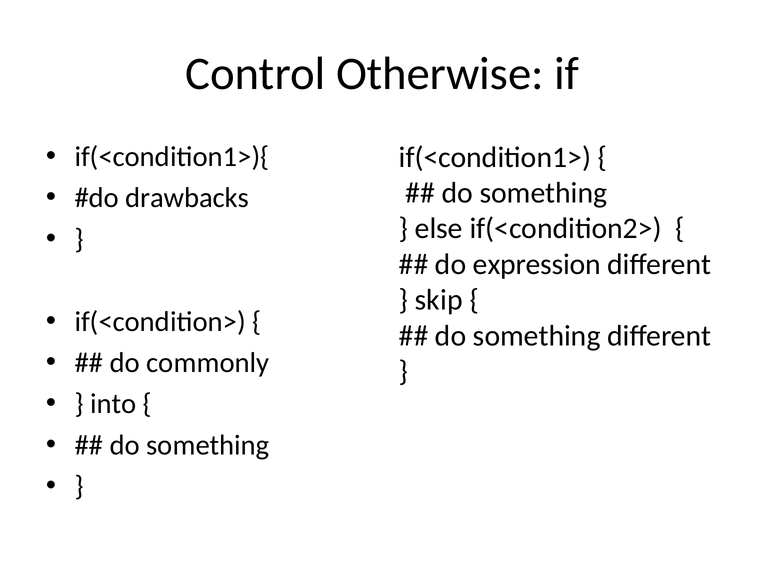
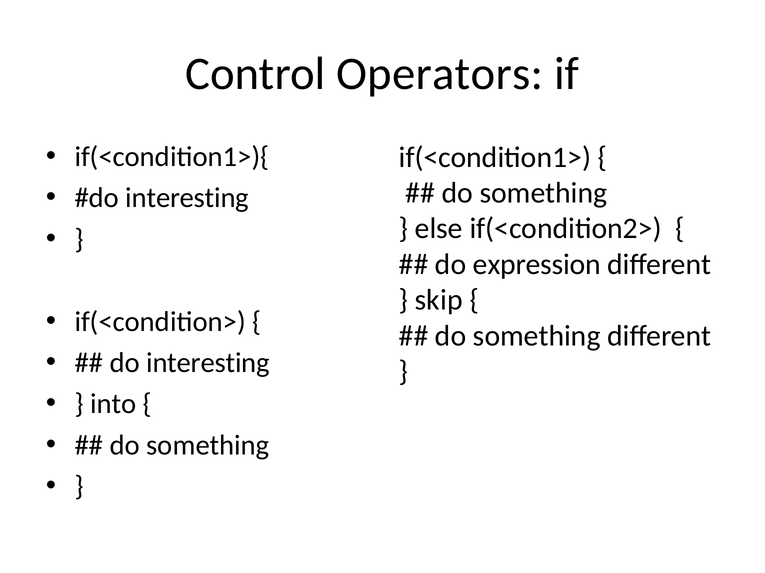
Otherwise: Otherwise -> Operators
drawbacks at (187, 198): drawbacks -> interesting
do commonly: commonly -> interesting
